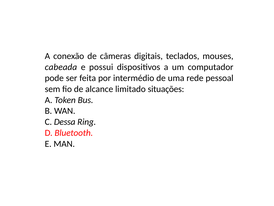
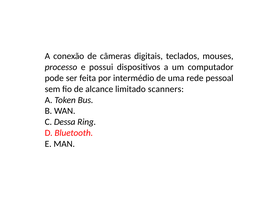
cabeada: cabeada -> processo
situações: situações -> scanners
